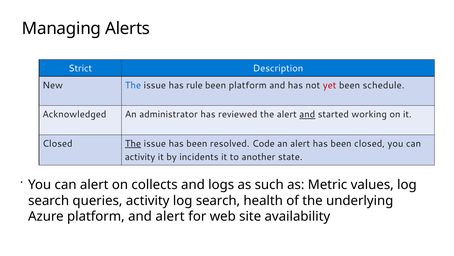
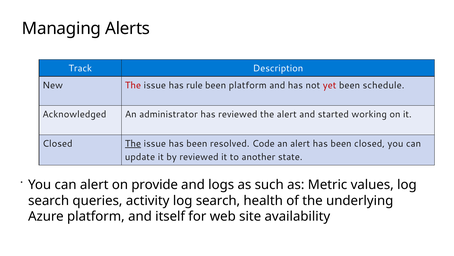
Strict: Strict -> Track
The at (133, 85) colour: blue -> red
and at (307, 114) underline: present -> none
activity at (140, 157): activity -> update
by incidents: incidents -> reviewed
collects: collects -> provide
and alert: alert -> itself
